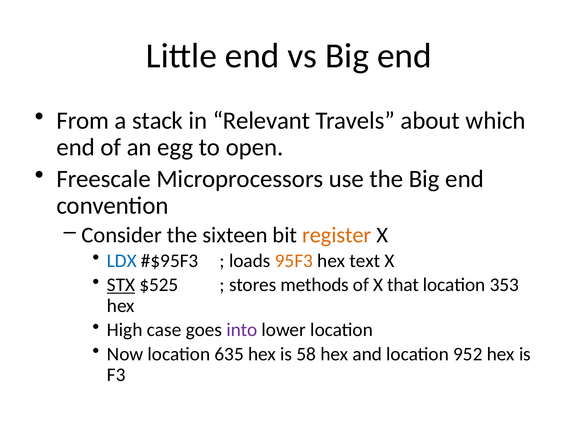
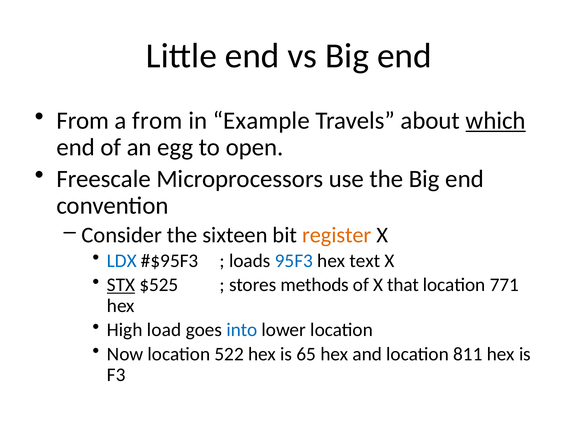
a stack: stack -> from
Relevant: Relevant -> Example
which underline: none -> present
95F3 colour: orange -> blue
353: 353 -> 771
case: case -> load
into colour: purple -> blue
635: 635 -> 522
58: 58 -> 65
952: 952 -> 811
